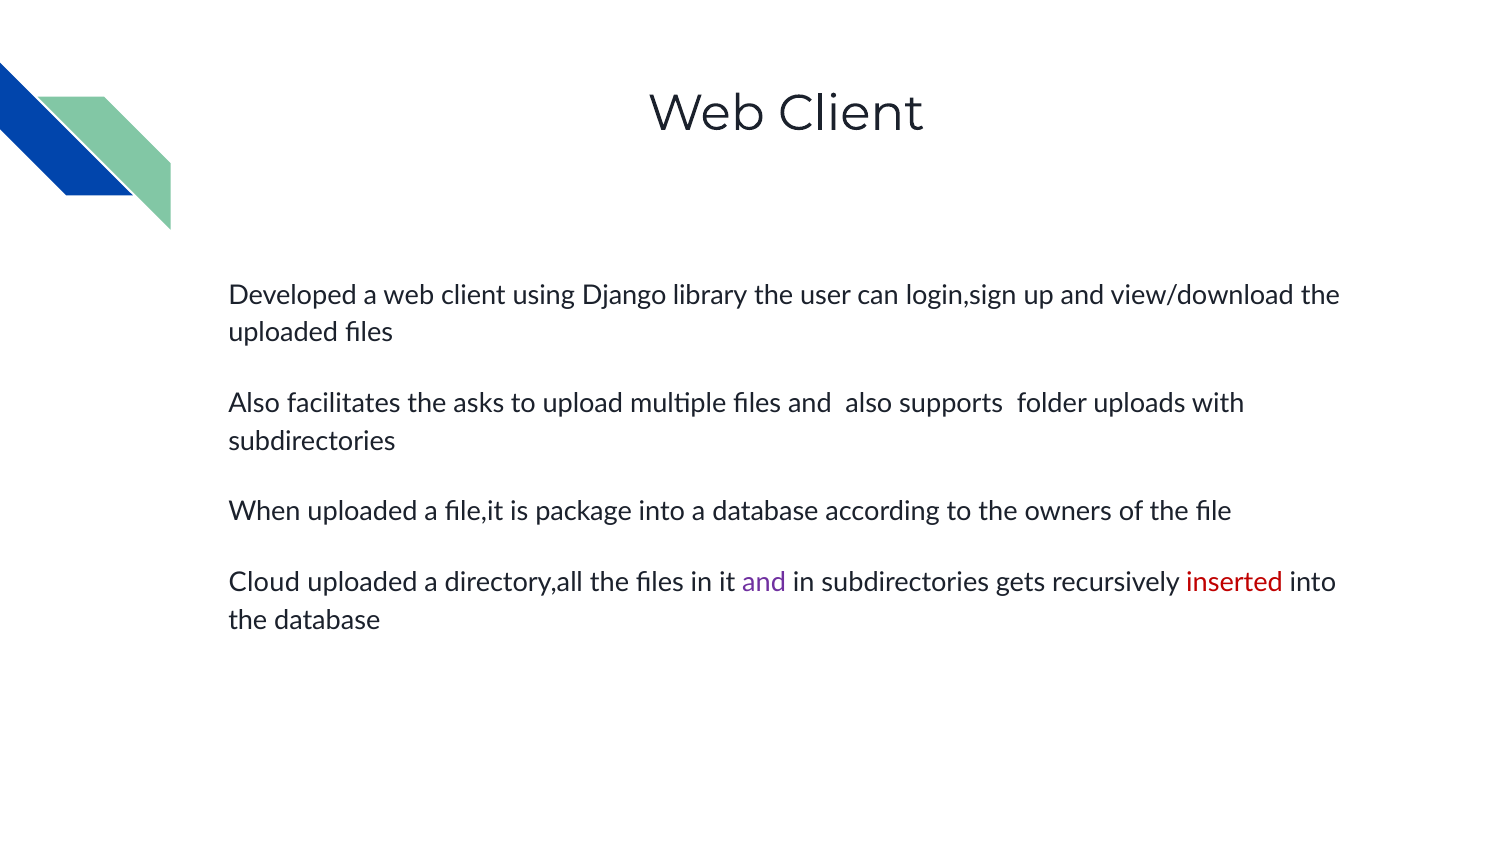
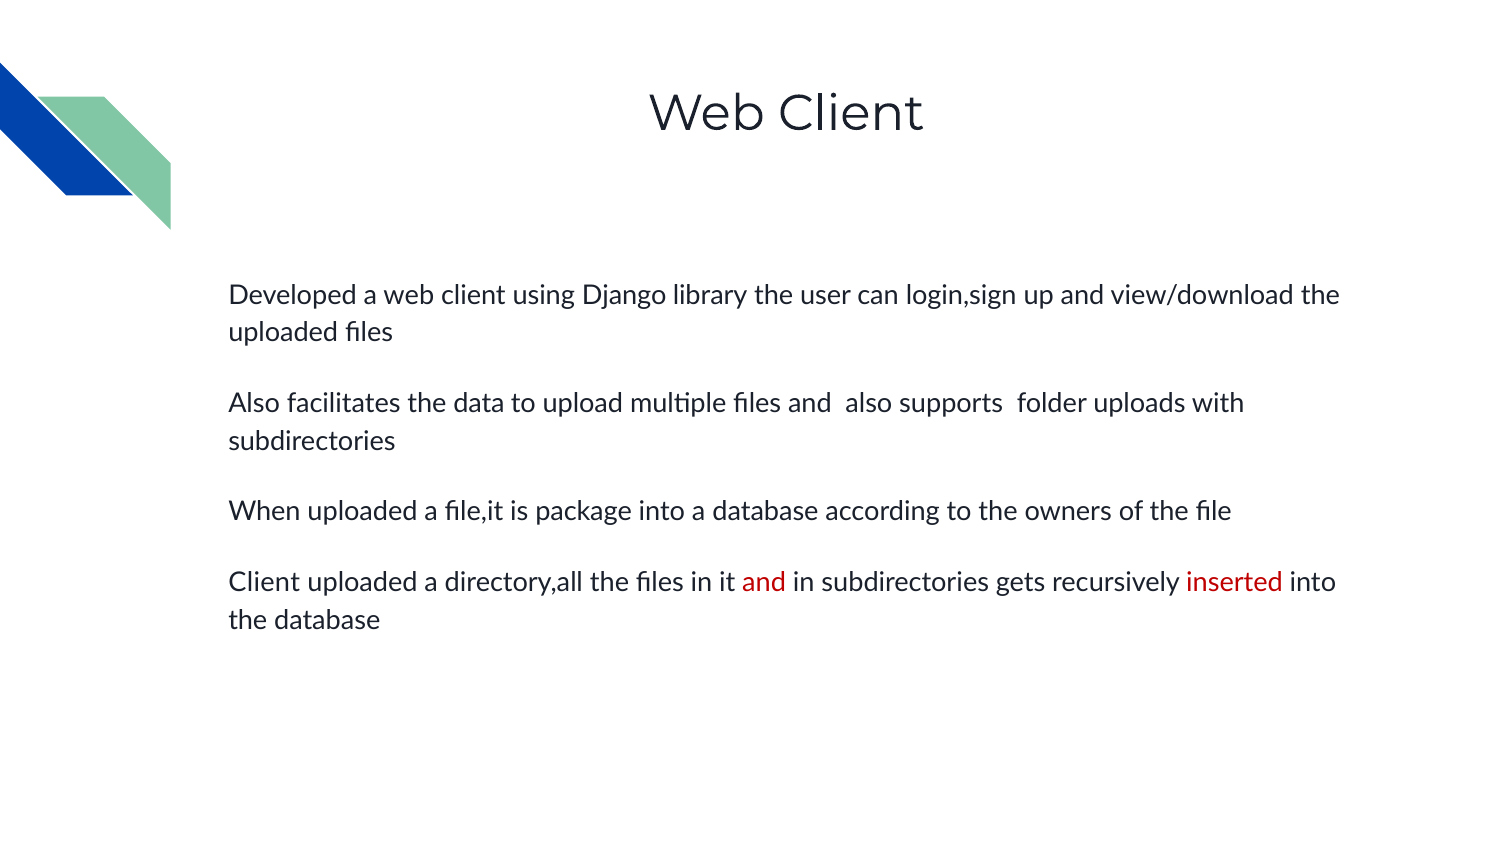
asks: asks -> data
Cloud at (264, 583): Cloud -> Client
and at (764, 583) colour: purple -> red
